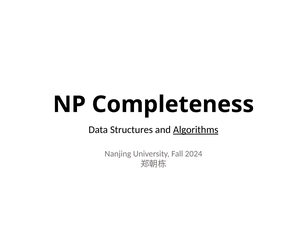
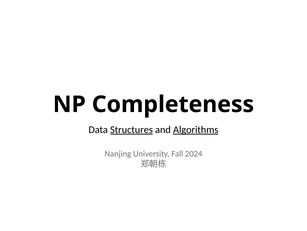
Structures underline: none -> present
